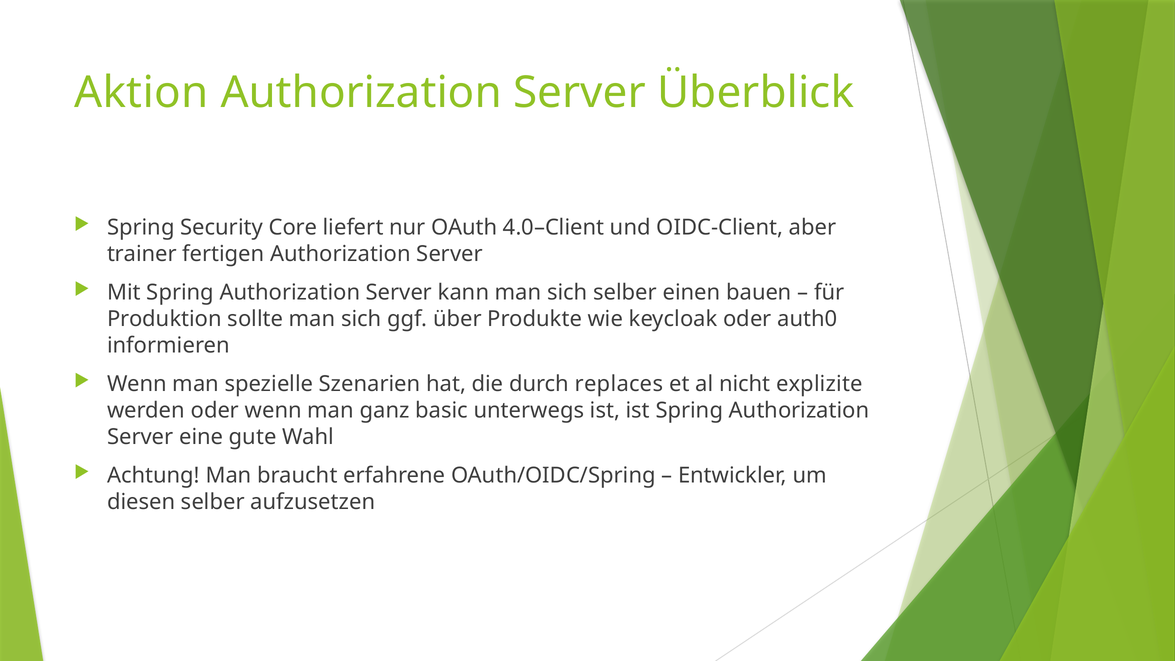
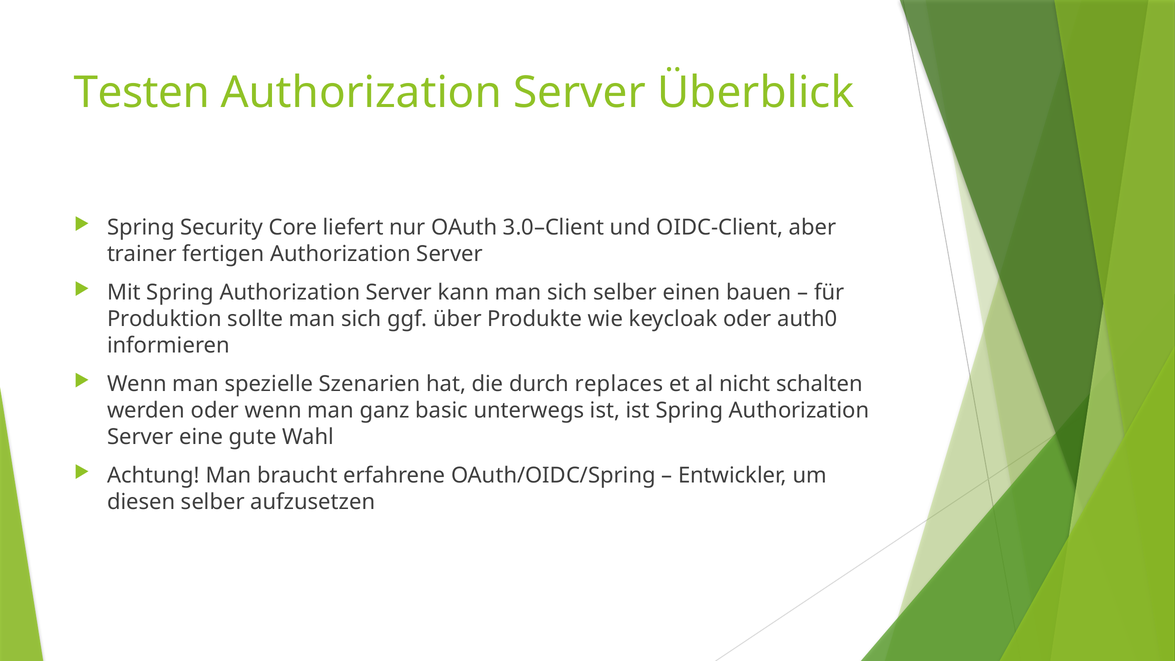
Aktion: Aktion -> Testen
4.0–Client: 4.0–Client -> 3.0–Client
explizite: explizite -> schalten
